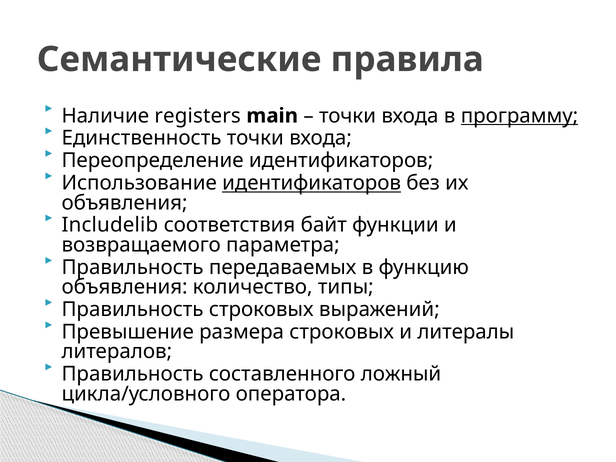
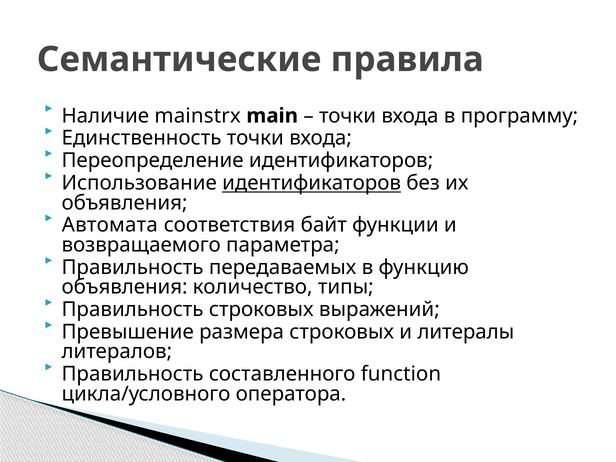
registers: registers -> mainstrx
программу underline: present -> none
Includelib: Includelib -> Автомата
ложный: ложный -> function
